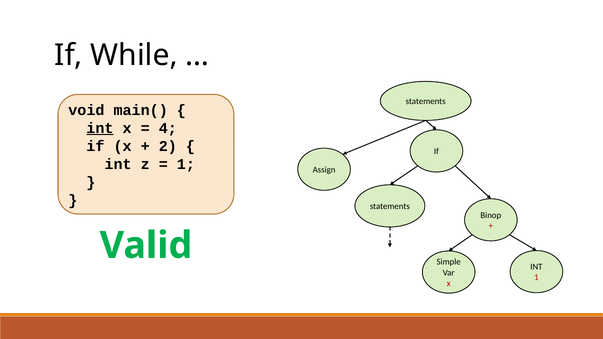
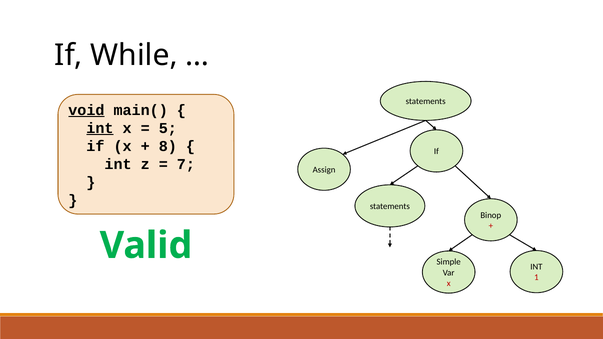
void underline: none -> present
4: 4 -> 5
2: 2 -> 8
1 at (186, 164): 1 -> 7
